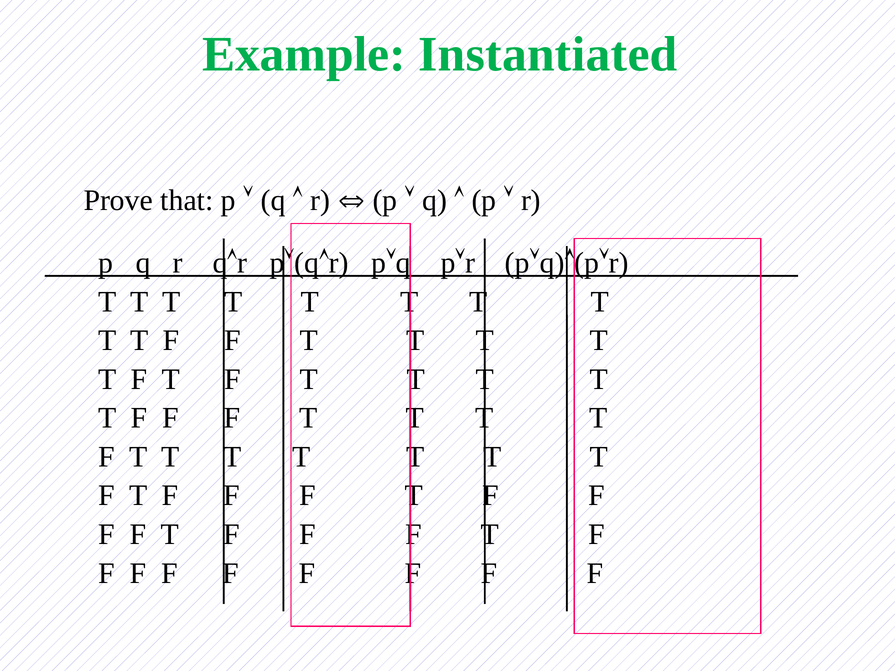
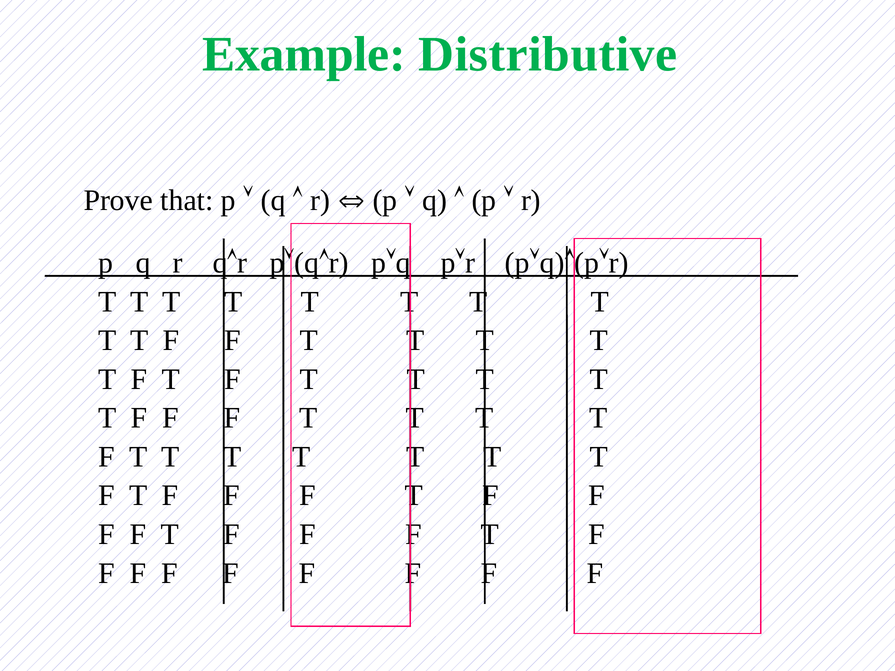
Instantiated: Instantiated -> Distributive
